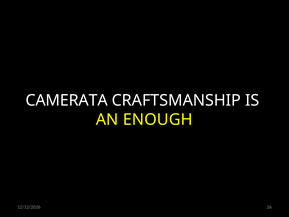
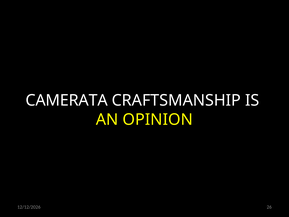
ENOUGH: ENOUGH -> OPINION
